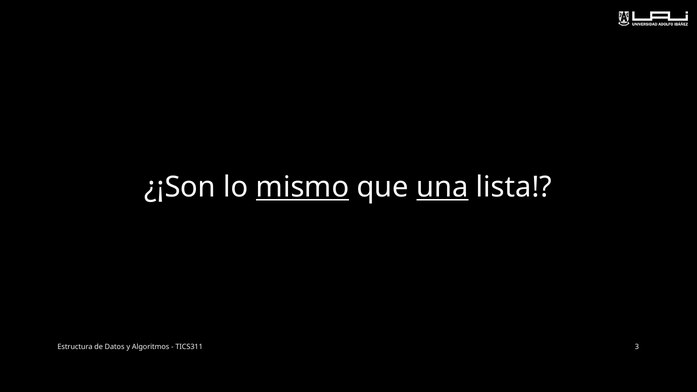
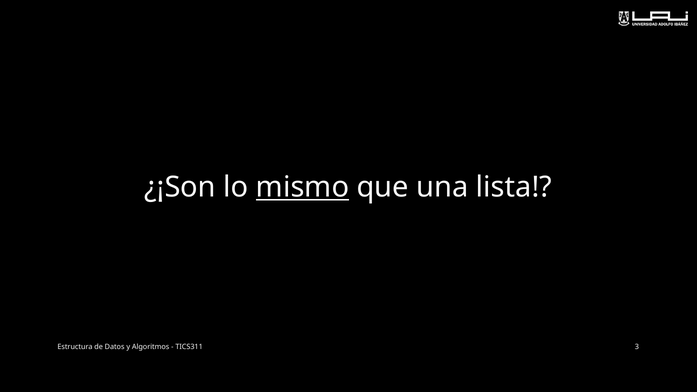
una underline: present -> none
